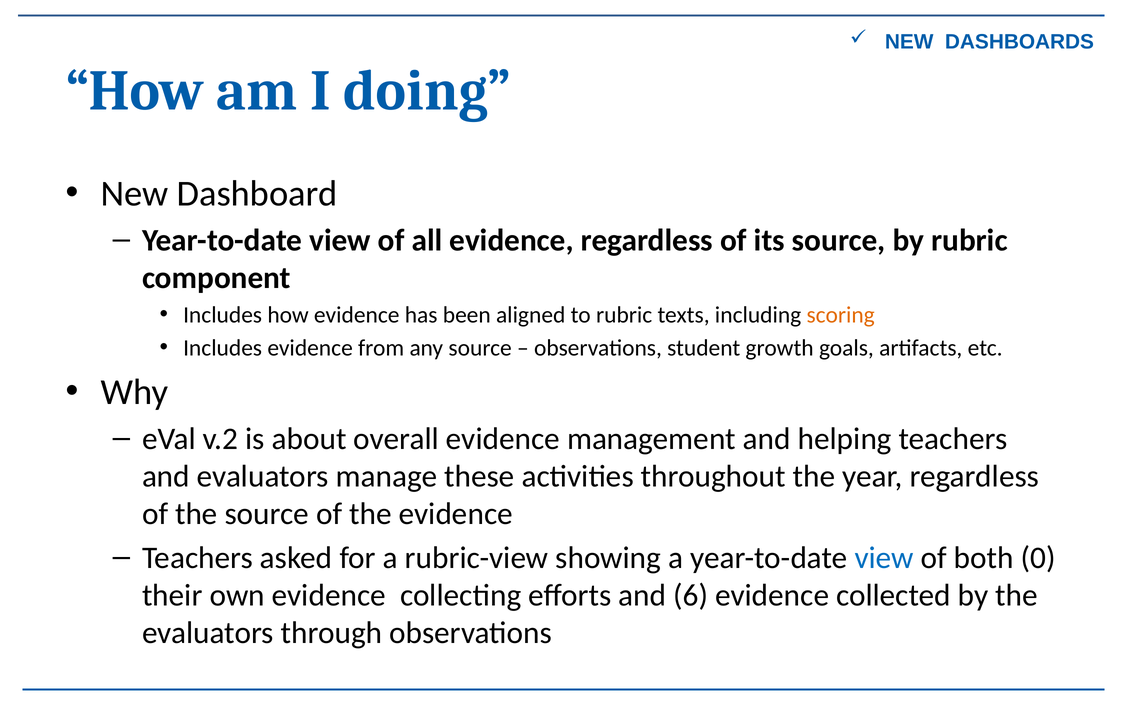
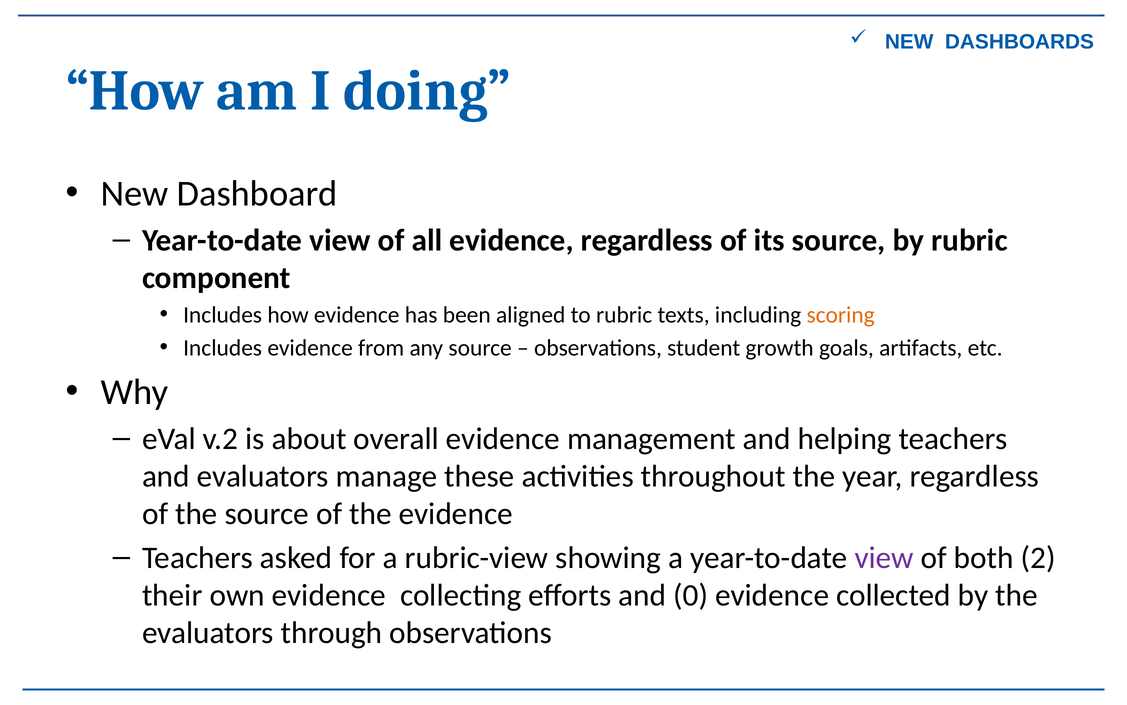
view at (884, 557) colour: blue -> purple
0: 0 -> 2
6: 6 -> 0
